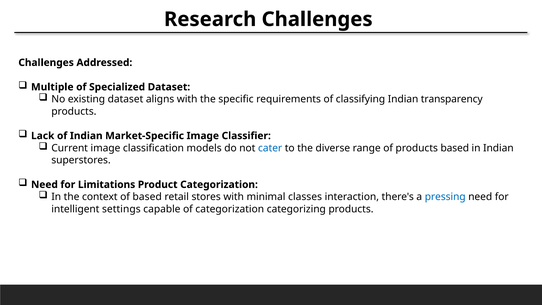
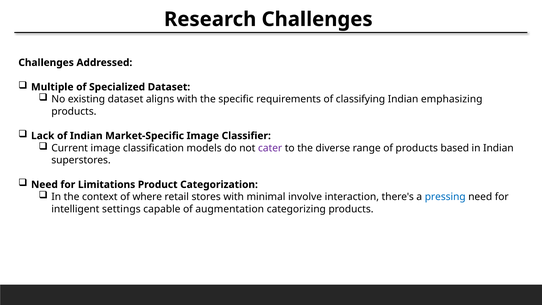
transparency: transparency -> emphasizing
cater colour: blue -> purple
of based: based -> where
classes: classes -> involve
of categorization: categorization -> augmentation
